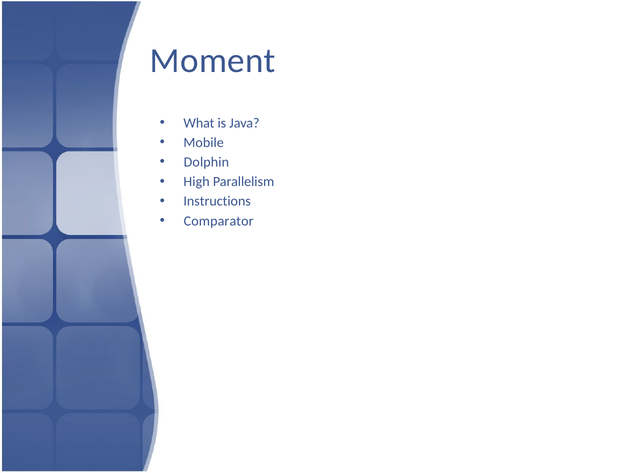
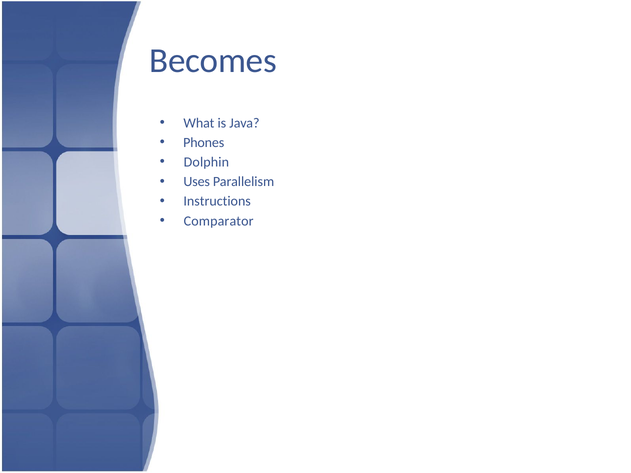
Moment: Moment -> Becomes
Mobile: Mobile -> Phones
High: High -> Uses
